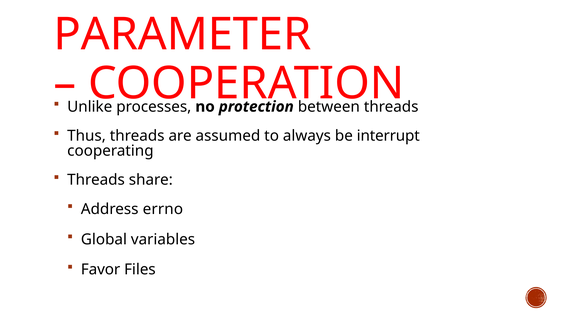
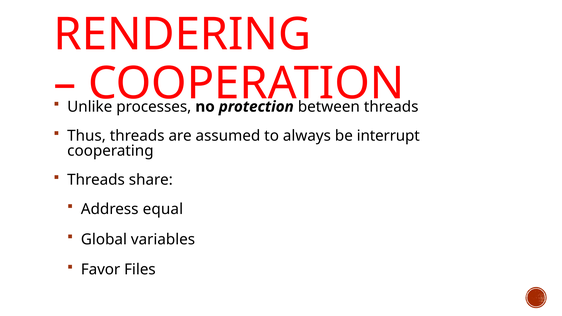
PARAMETER: PARAMETER -> RENDERING
errno: errno -> equal
